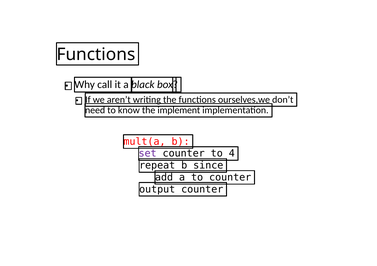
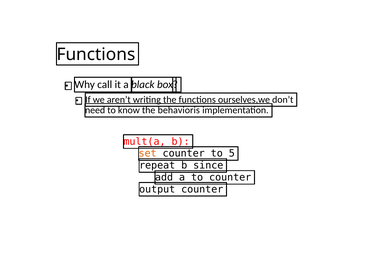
implement: implement -> behavioris
set colour: purple -> orange
4: 4 -> 5
